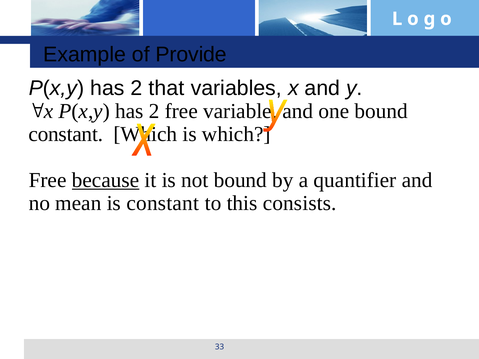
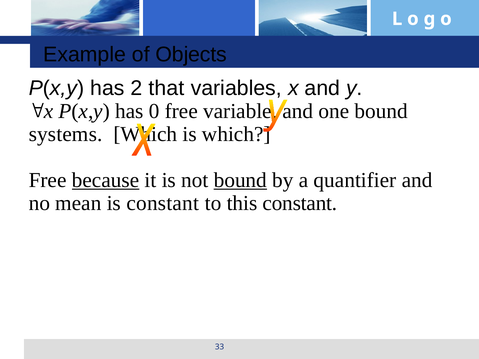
Provide: Provide -> Objects
x P(x,y has 2: 2 -> 0
constant at (66, 134): constant -> systems
bound at (240, 180) underline: none -> present
this consists: consists -> constant
